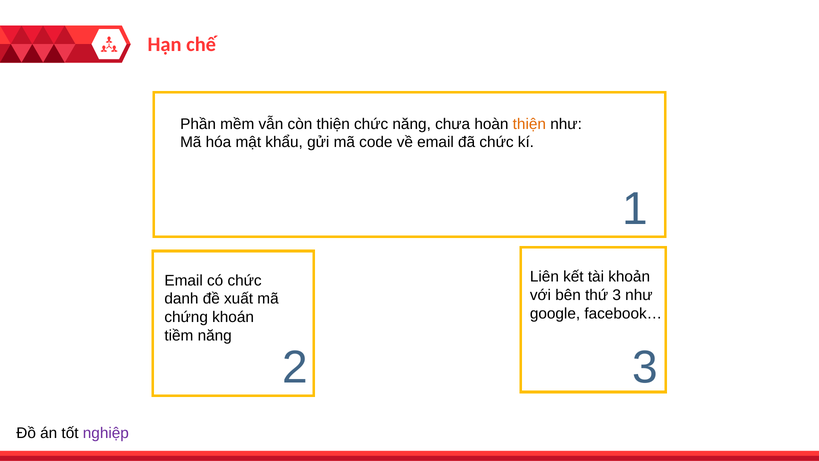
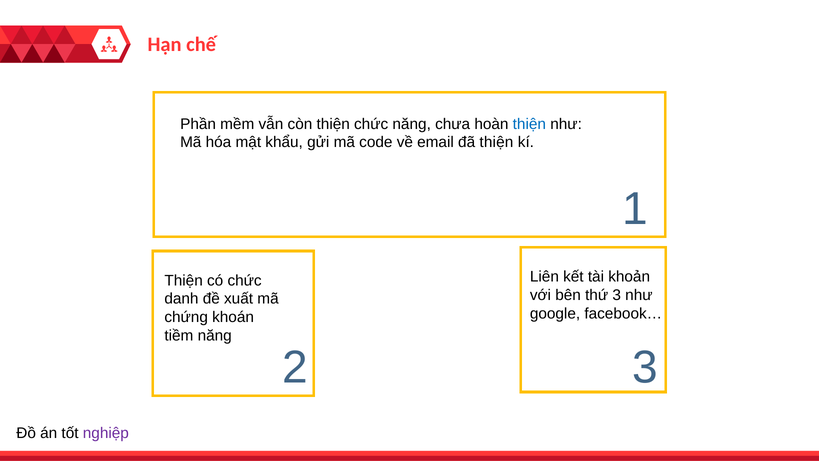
thiện at (529, 124) colour: orange -> blue
đã chức: chức -> thiện
Email at (184, 280): Email -> Thiện
